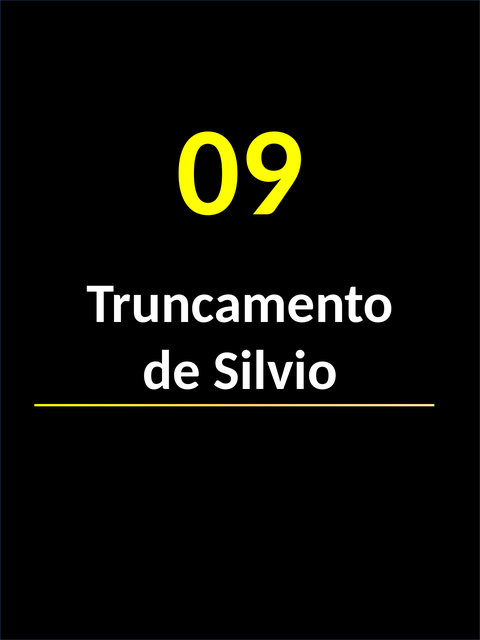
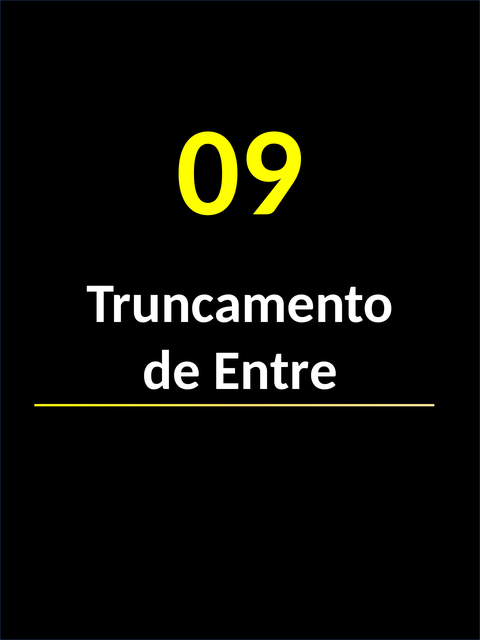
de Silvio: Silvio -> Entre
